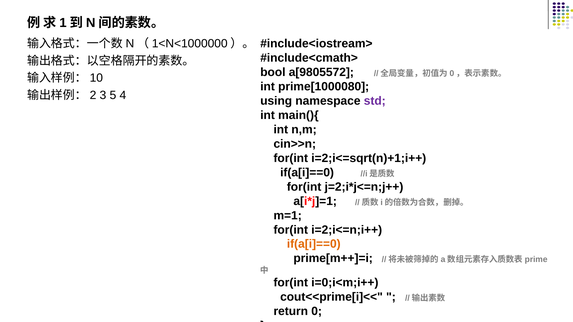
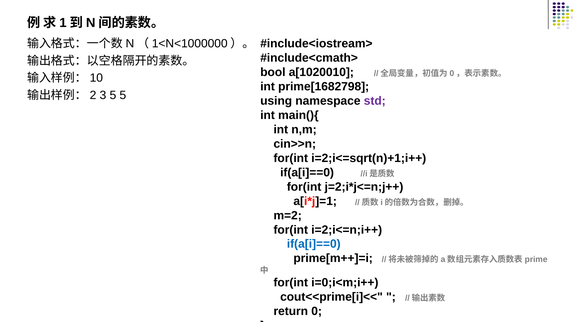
a[9805572: a[9805572 -> a[1020010
prime[1000080: prime[1000080 -> prime[1682798
5 4: 4 -> 5
m=1: m=1 -> m=2
if(a[i]==0 at (314, 244) colour: orange -> blue
